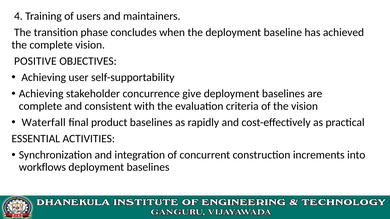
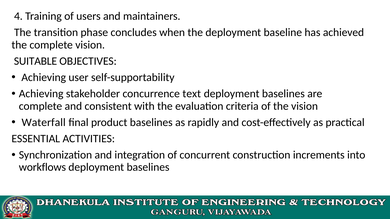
POSITIVE: POSITIVE -> SUITABLE
give: give -> text
